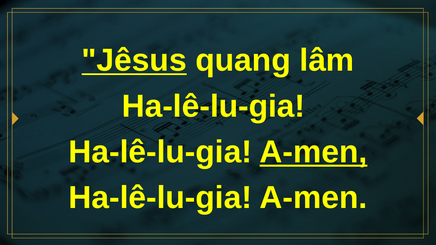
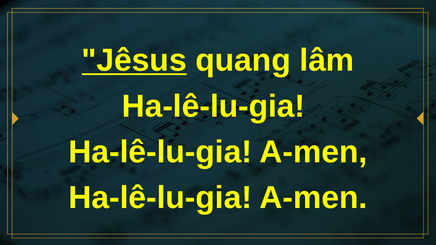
A-men at (313, 152) underline: present -> none
